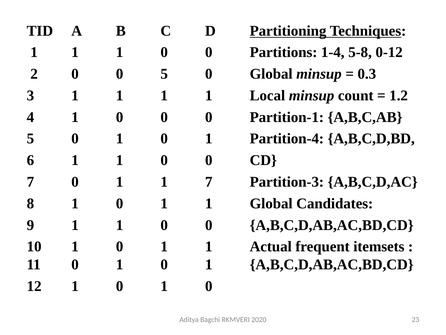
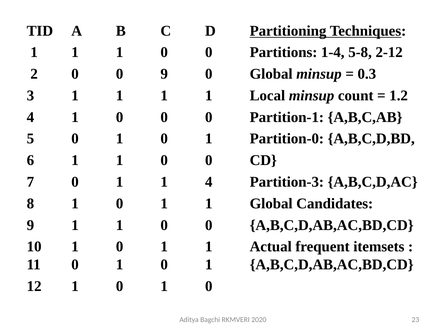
0-12: 0-12 -> 2-12
0 5: 5 -> 9
Partition-4: Partition-4 -> Partition-0
1 7: 7 -> 4
